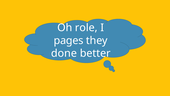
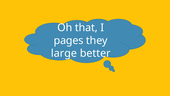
role: role -> that
done: done -> large
